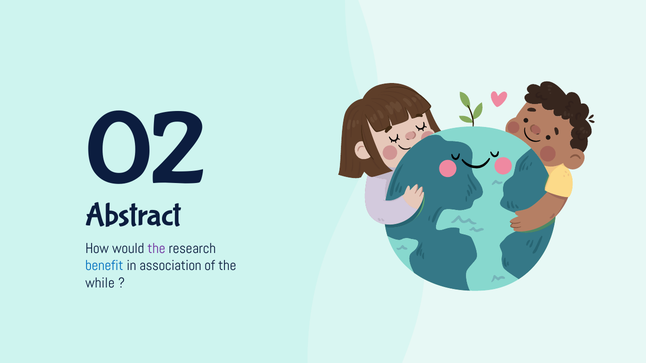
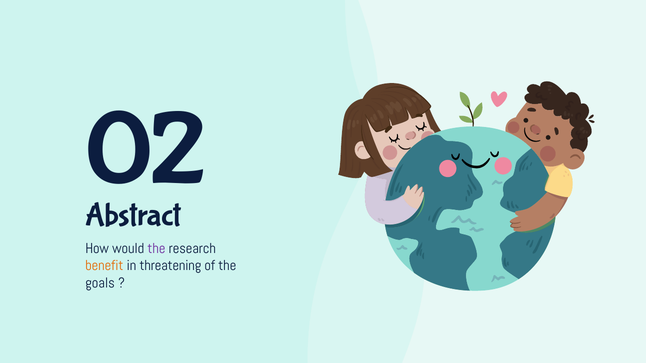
benefit colour: blue -> orange
association: association -> threatening
while: while -> goals
